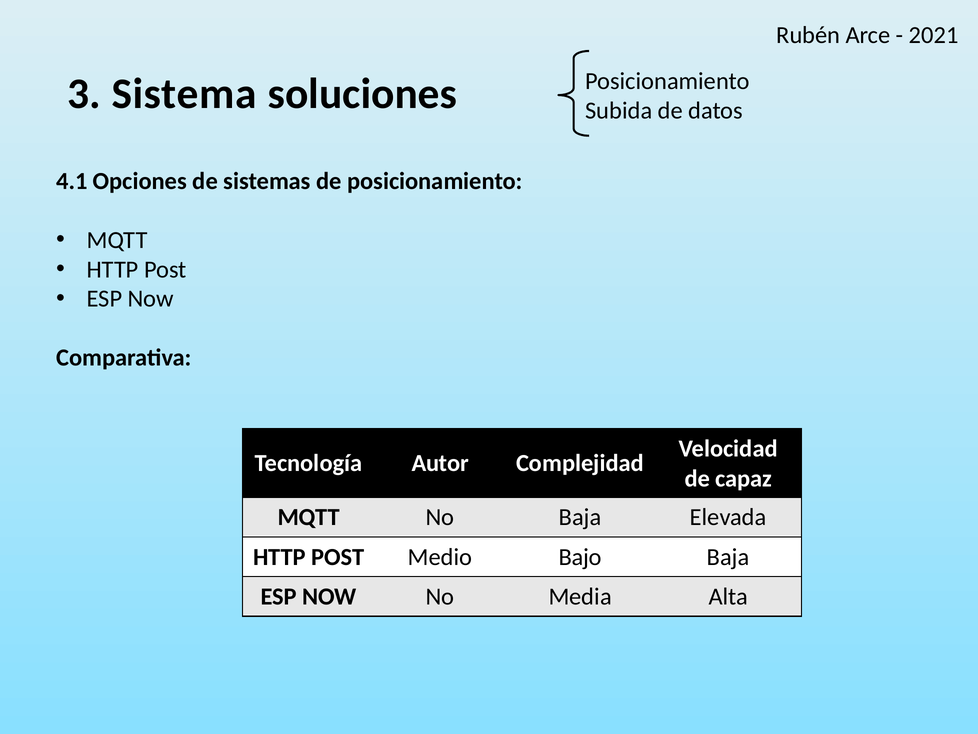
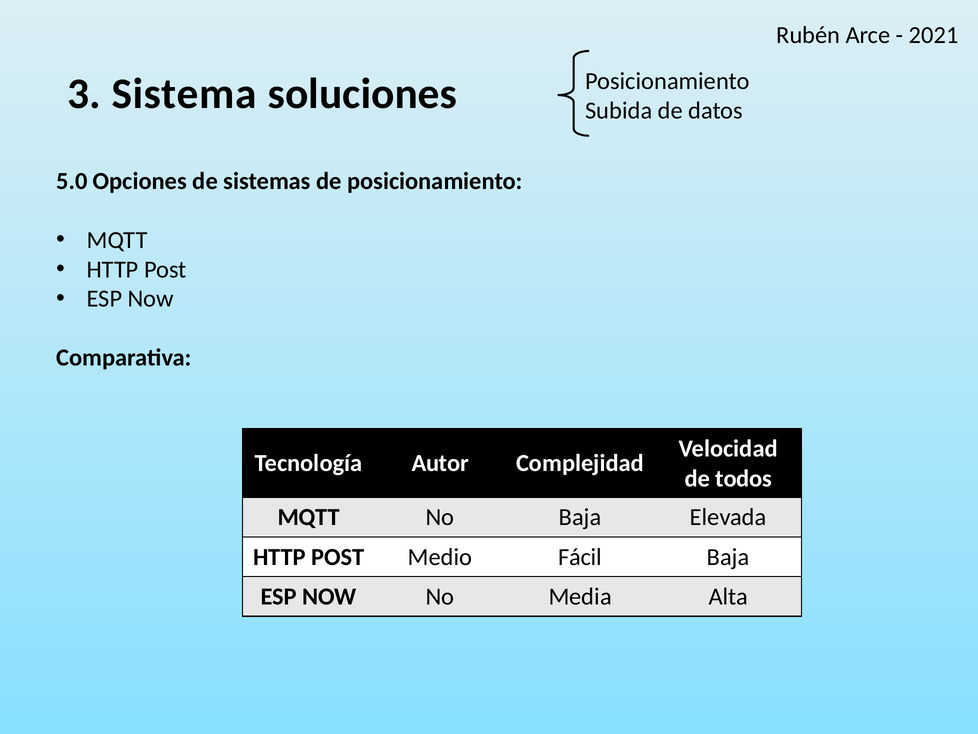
4.1: 4.1 -> 5.0
capaz: capaz -> todos
Bajo: Bajo -> Fácil
